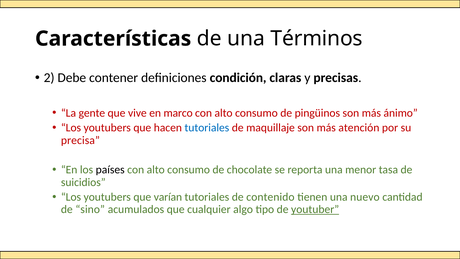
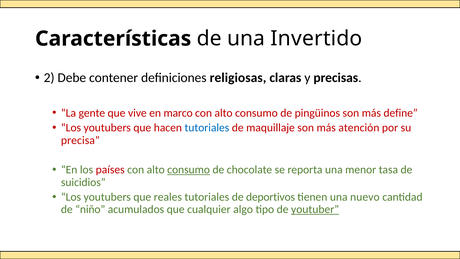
Términos: Términos -> Invertido
condición: condición -> religiosas
ánimo: ánimo -> define
países colour: black -> red
consumo at (189, 170) underline: none -> present
varían: varían -> reales
contenido: contenido -> deportivos
sino: sino -> niño
